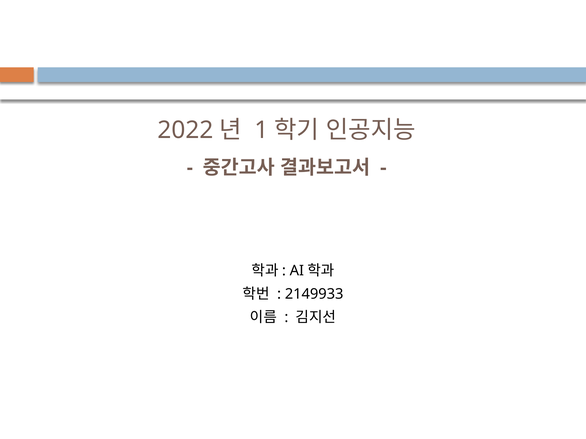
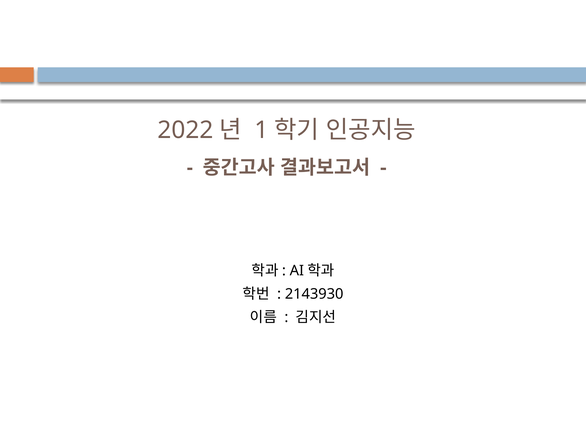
2149933: 2149933 -> 2143930
